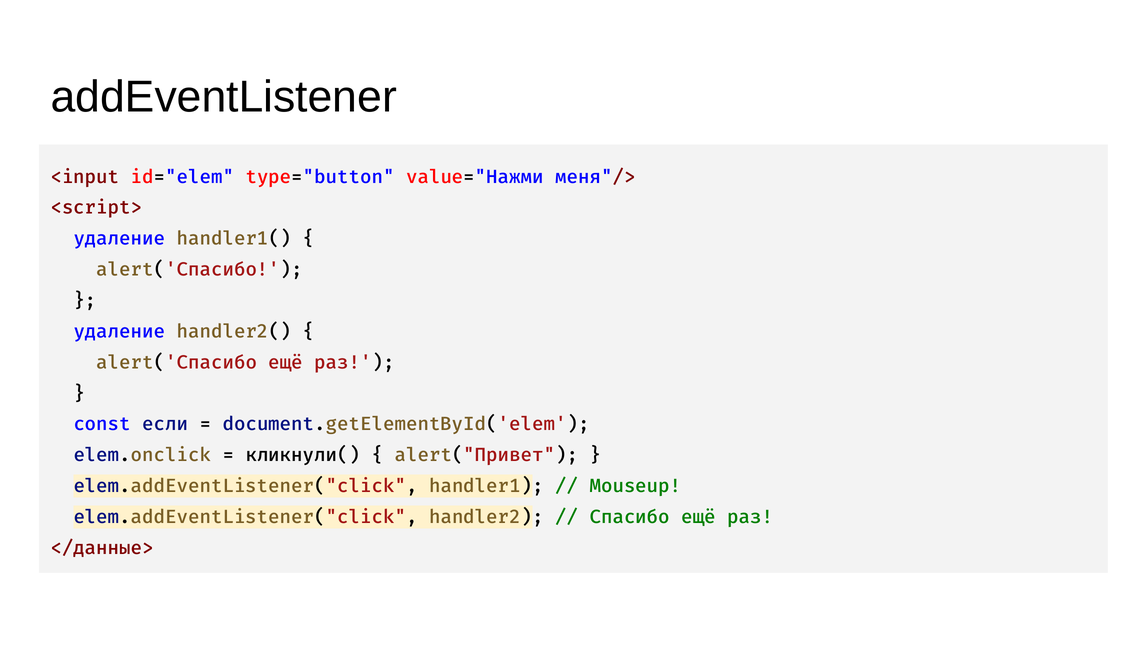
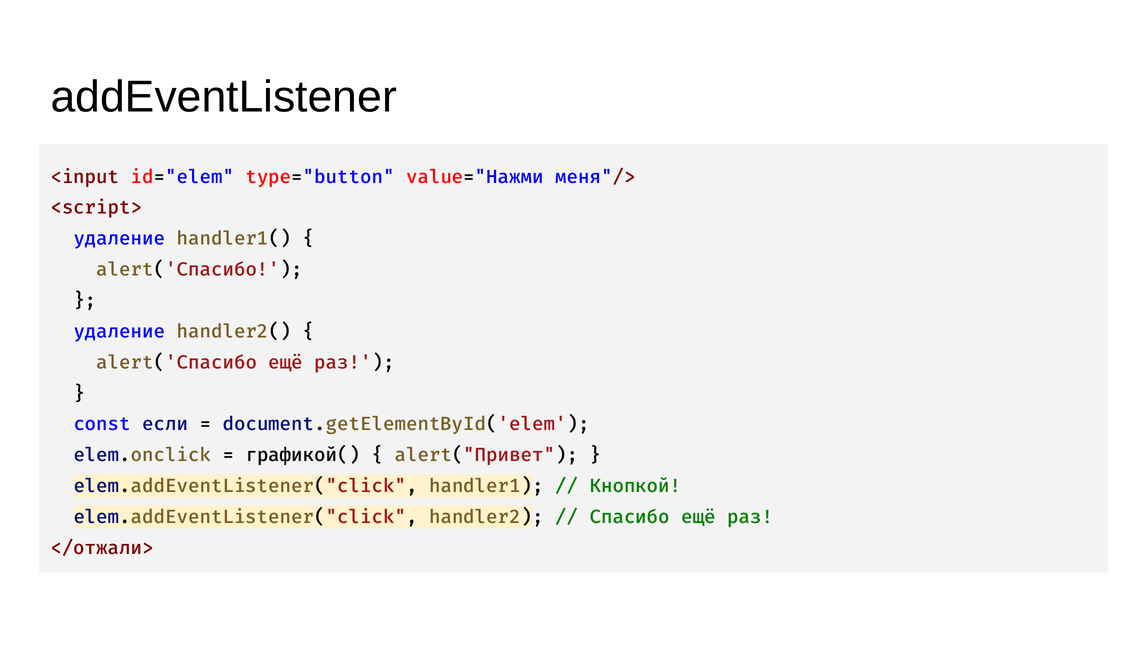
кликнули(: кликнули( -> графикой(
Mouseup: Mouseup -> Кнопкой
</данные>: </данные> -> </отжали>
